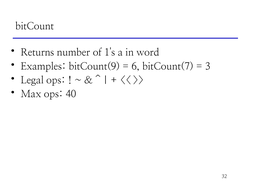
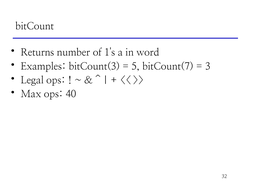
bitCount(9: bitCount(9 -> bitCount(3
6: 6 -> 5
